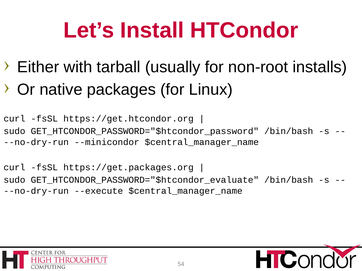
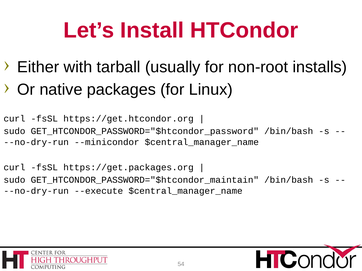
GET_HTCONDOR_PASSWORD="$htcondor_evaluate: GET_HTCONDOR_PASSWORD="$htcondor_evaluate -> GET_HTCONDOR_PASSWORD="$htcondor_maintain
